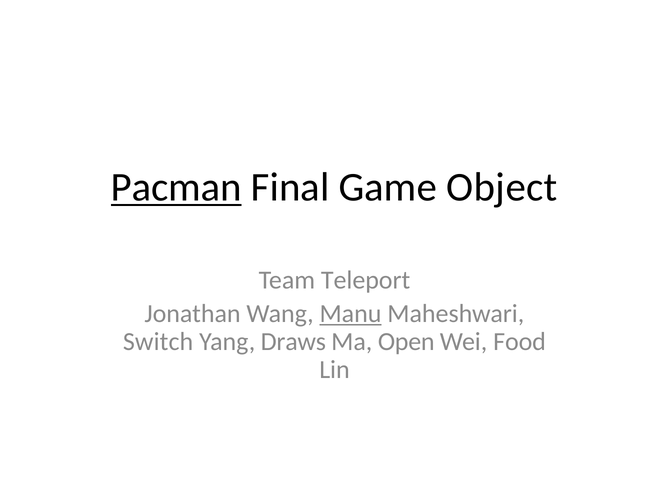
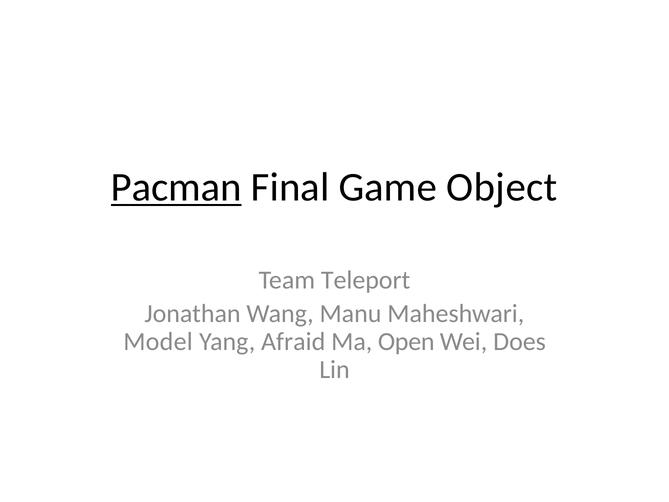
Manu underline: present -> none
Switch: Switch -> Model
Draws: Draws -> Afraid
Food: Food -> Does
